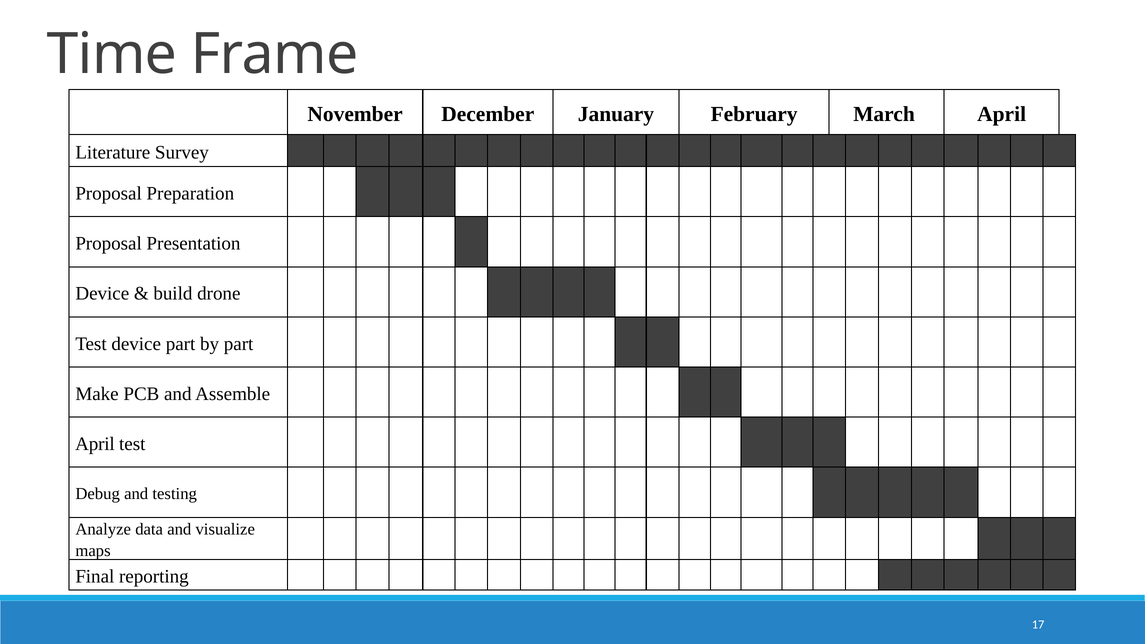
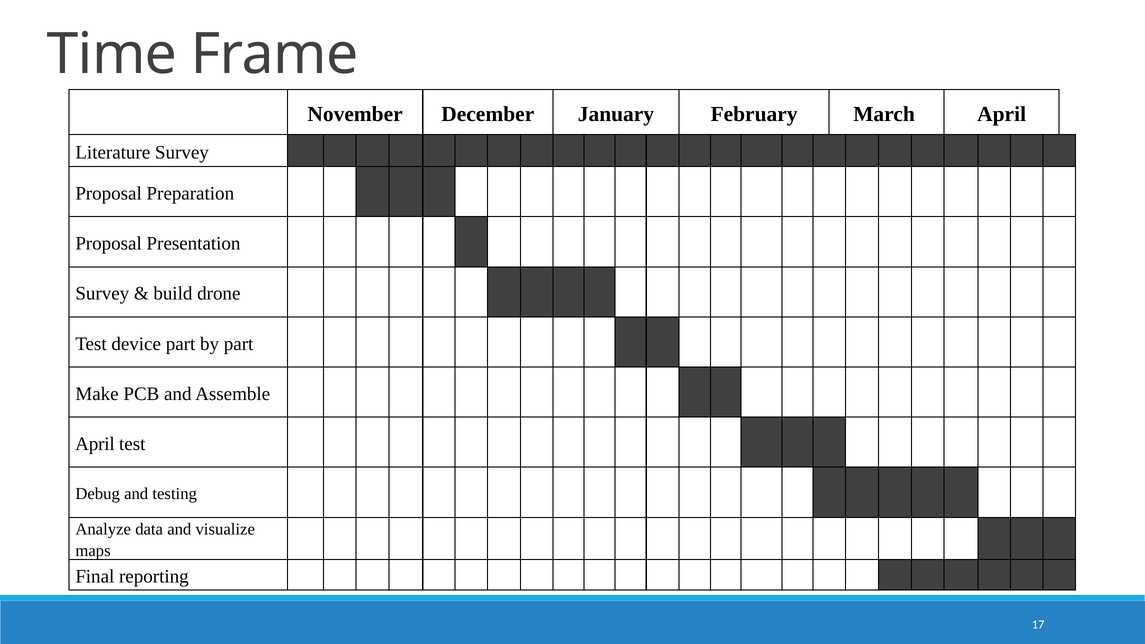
Device at (102, 294): Device -> Survey
